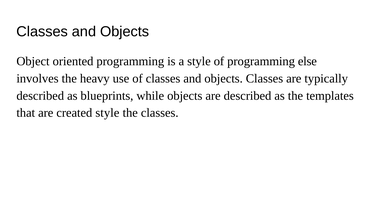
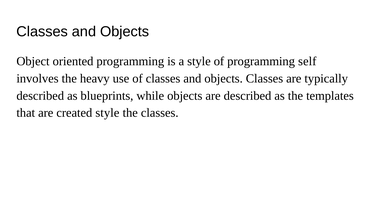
else: else -> self
